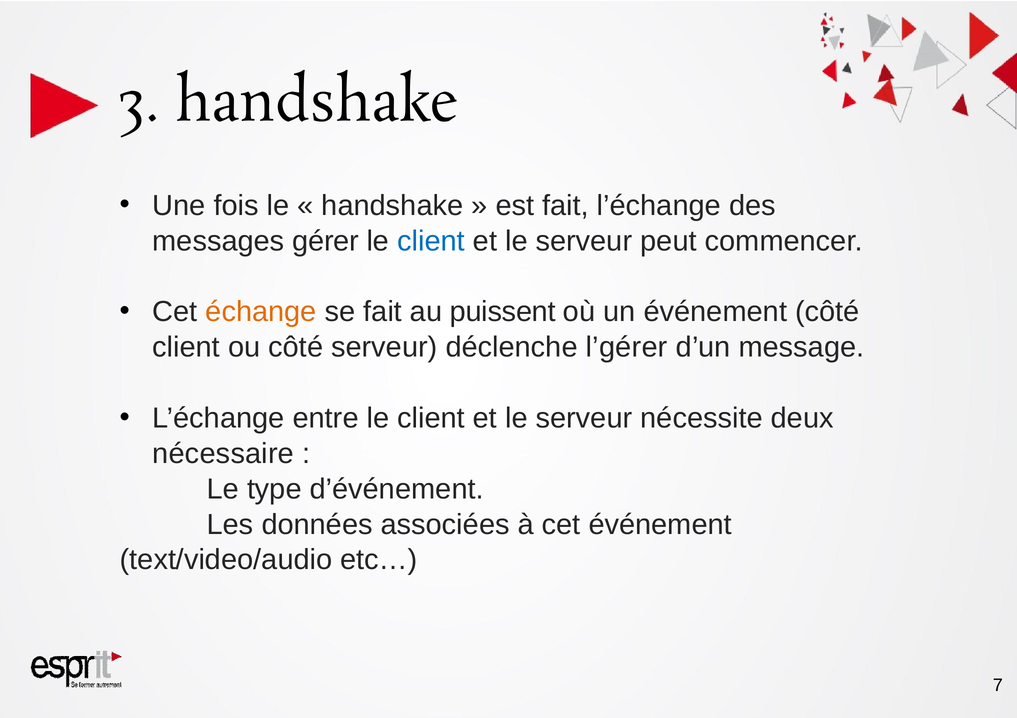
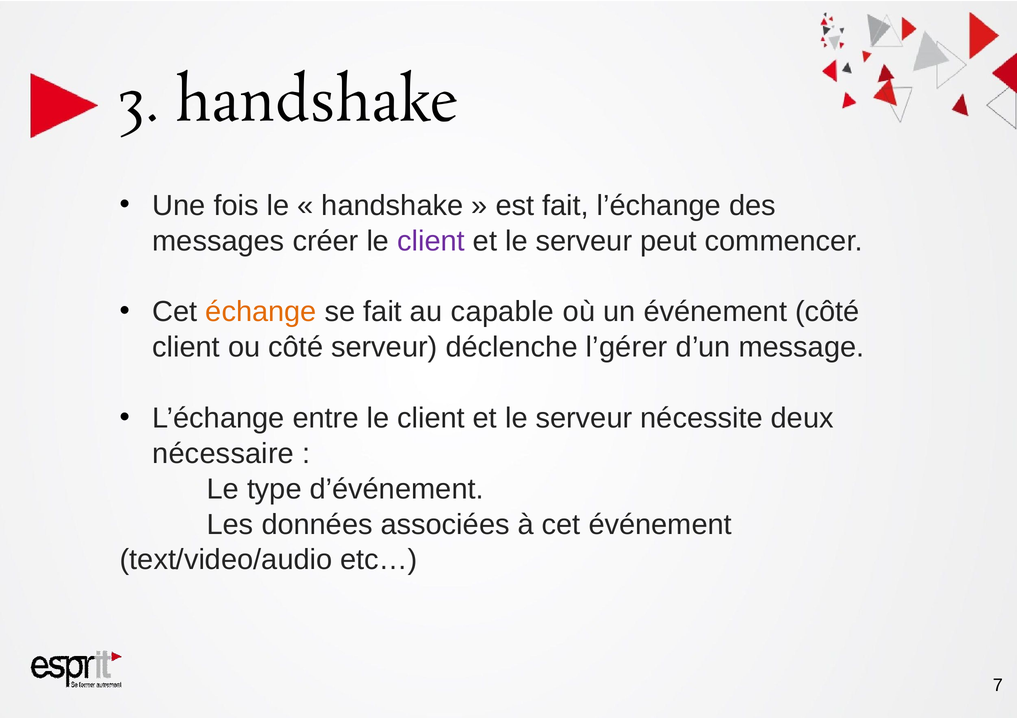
gérer: gérer -> créer
client at (431, 241) colour: blue -> purple
puissent: puissent -> capable
